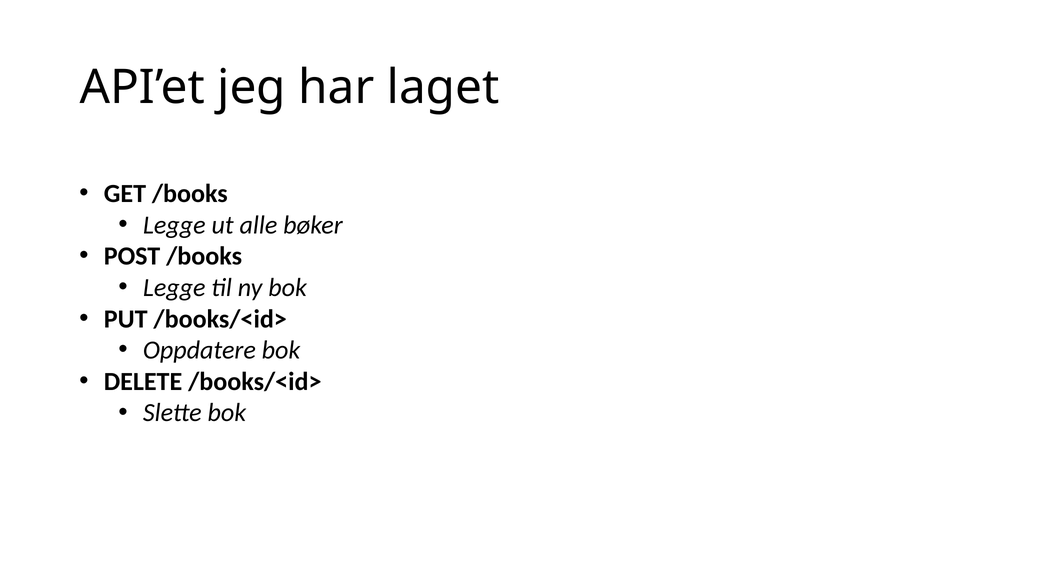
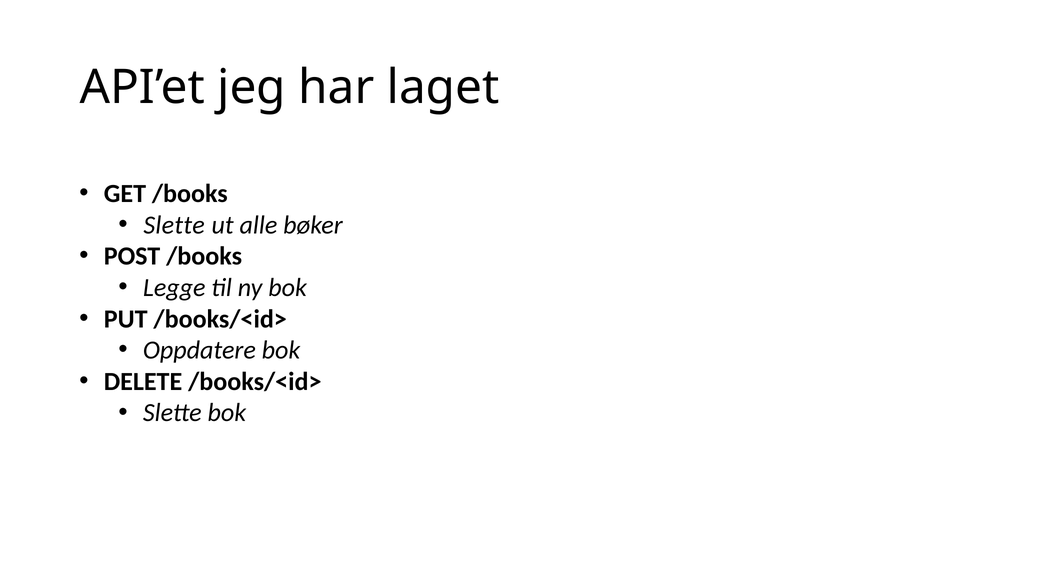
Legge at (174, 225): Legge -> Slette
